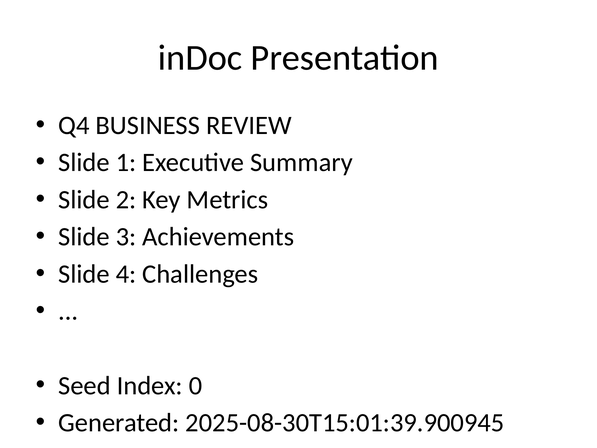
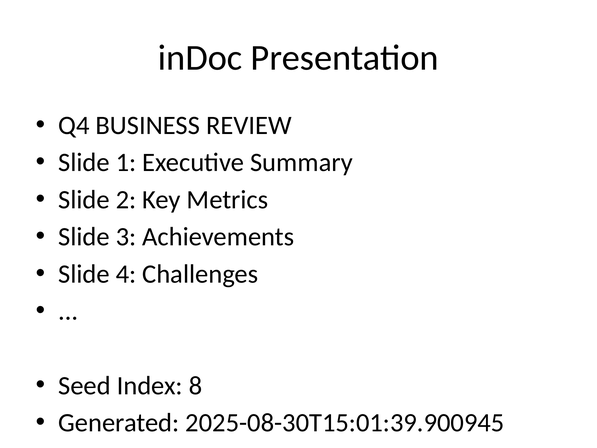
0: 0 -> 8
